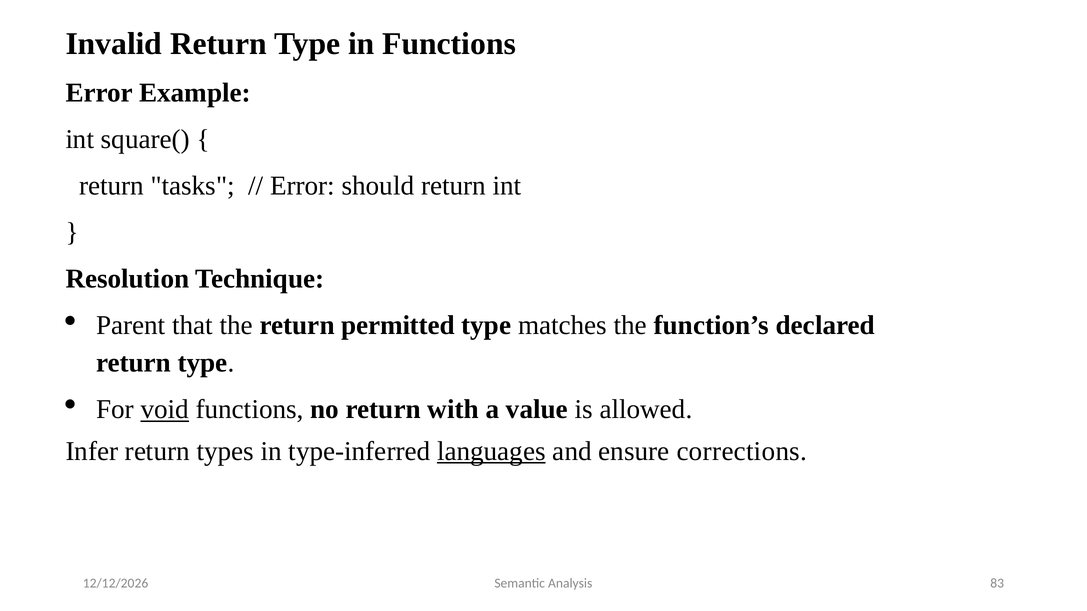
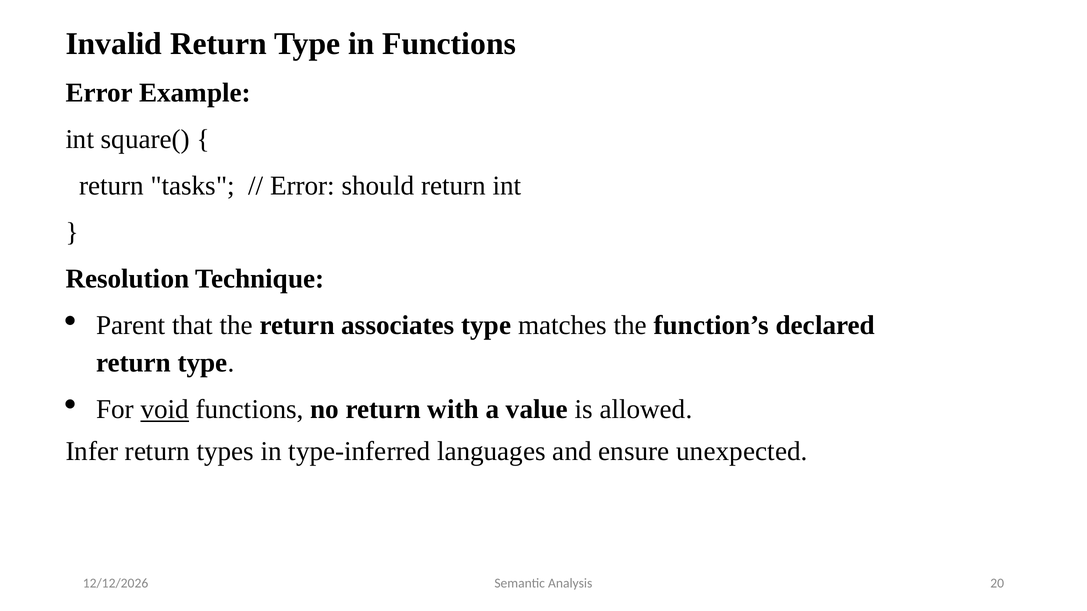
permitted: permitted -> associates
languages underline: present -> none
corrections: corrections -> unexpected
83: 83 -> 20
